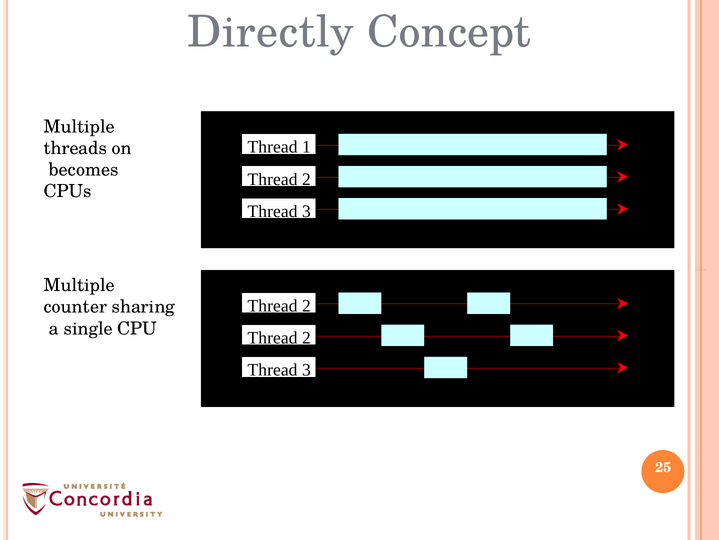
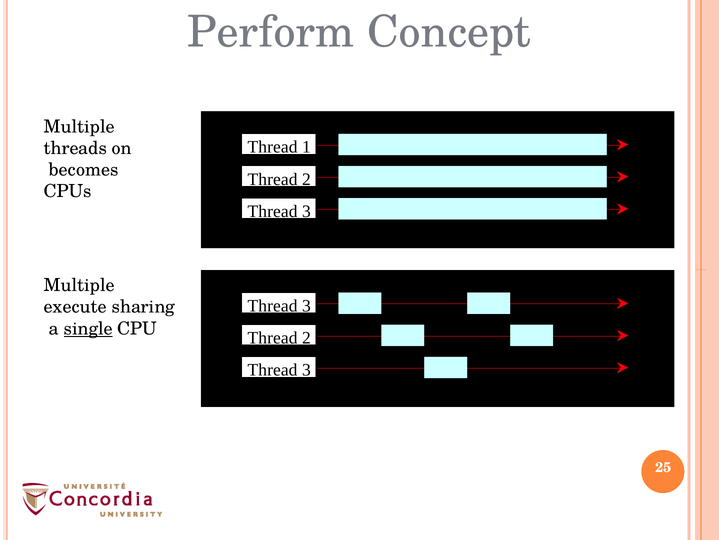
Directly: Directly -> Perform
2 at (306, 306): 2 -> 3
counter: counter -> execute
single underline: none -> present
